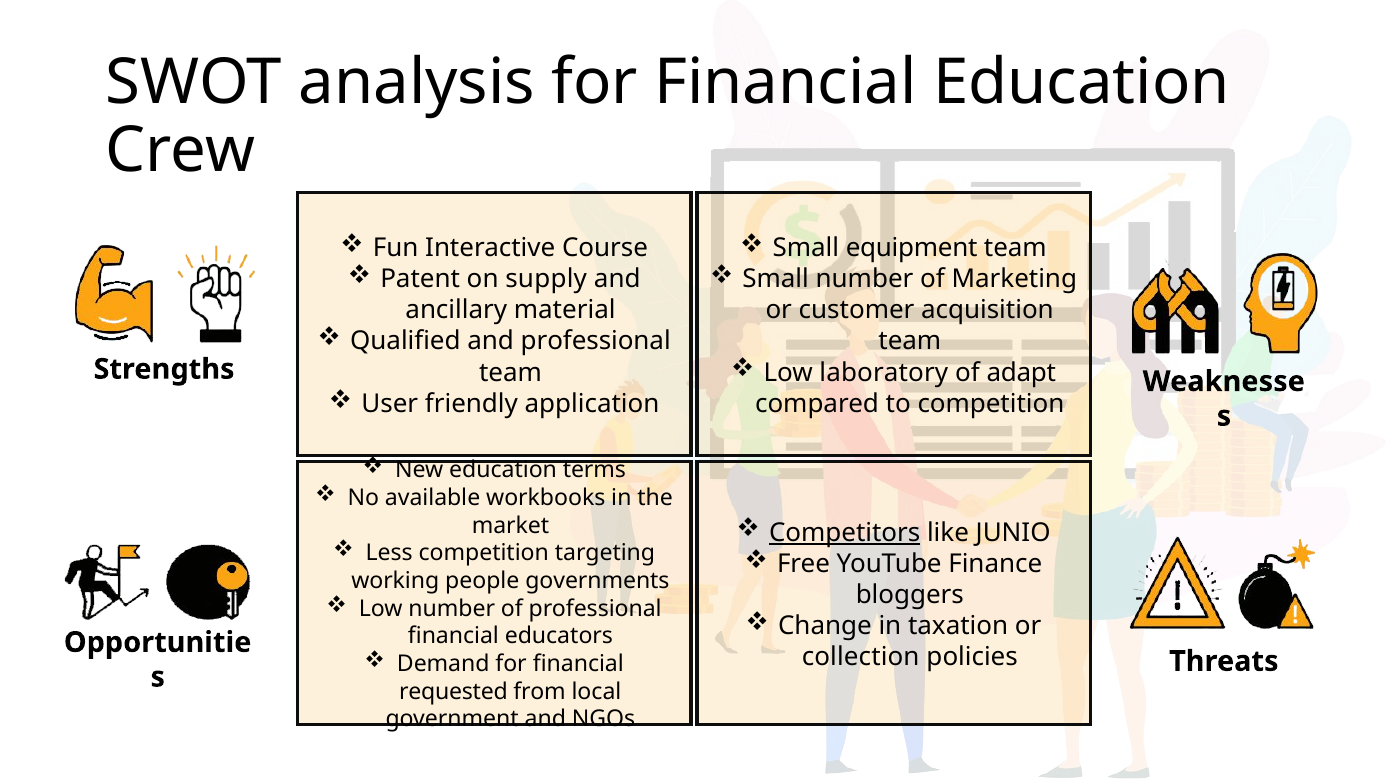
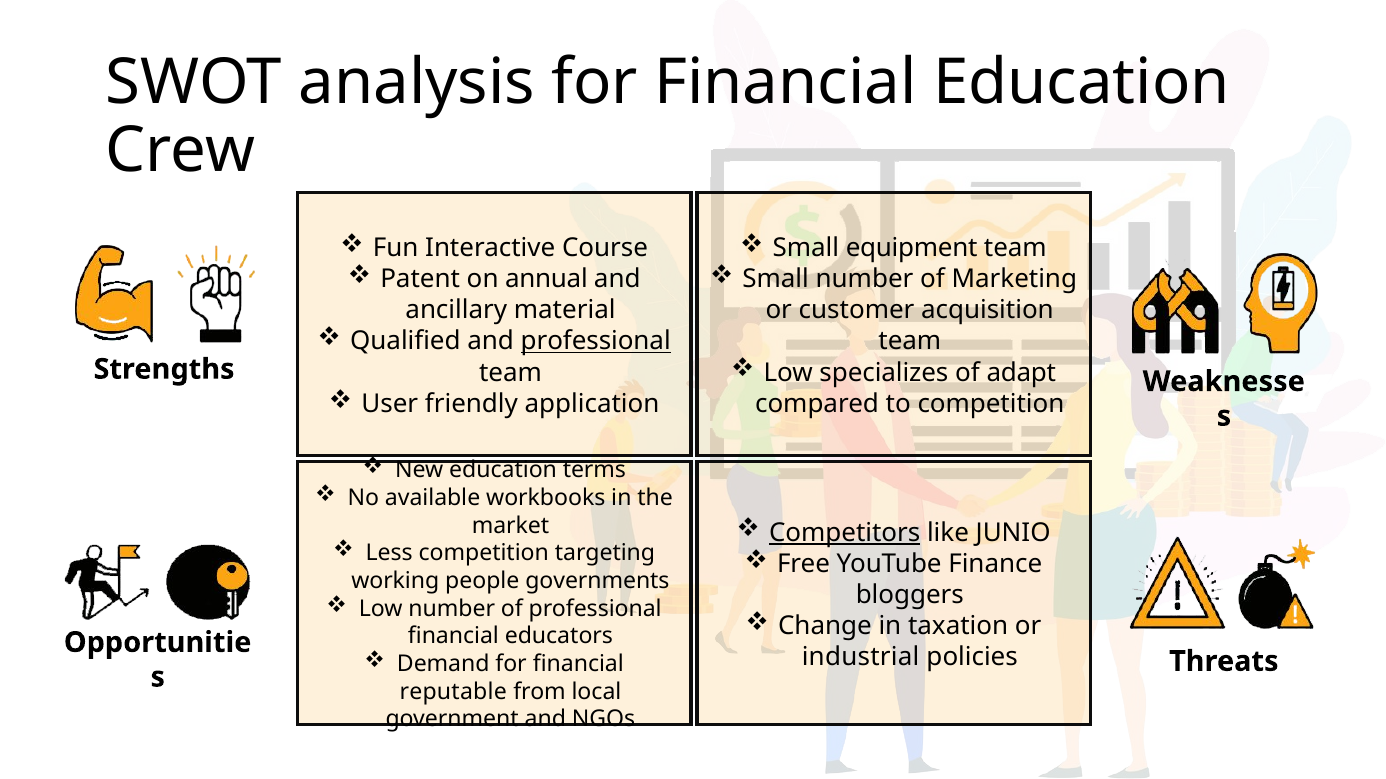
supply: supply -> annual
professional at (596, 342) underline: none -> present
laboratory: laboratory -> specializes
collection: collection -> industrial
requested: requested -> reputable
